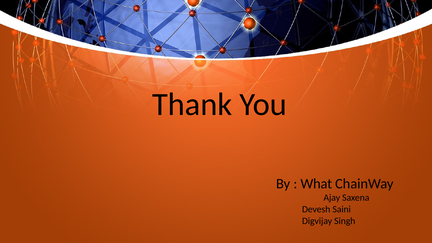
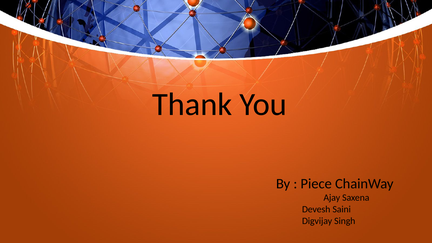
What: What -> Piece
